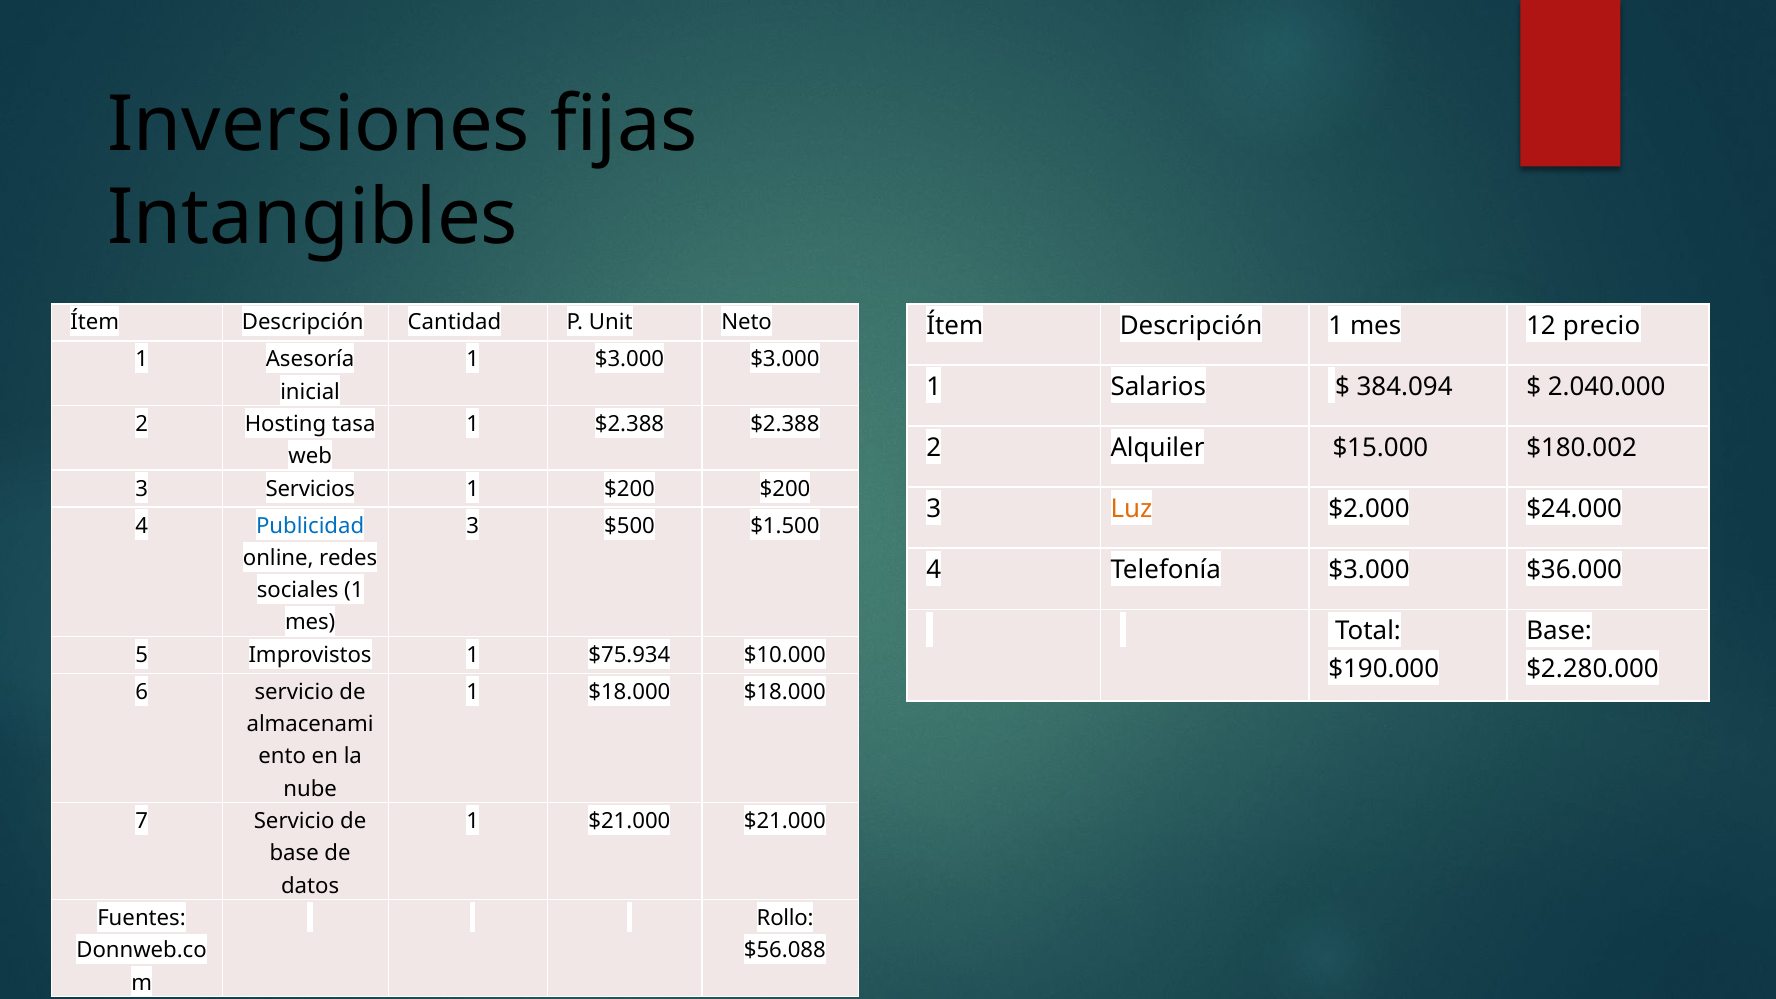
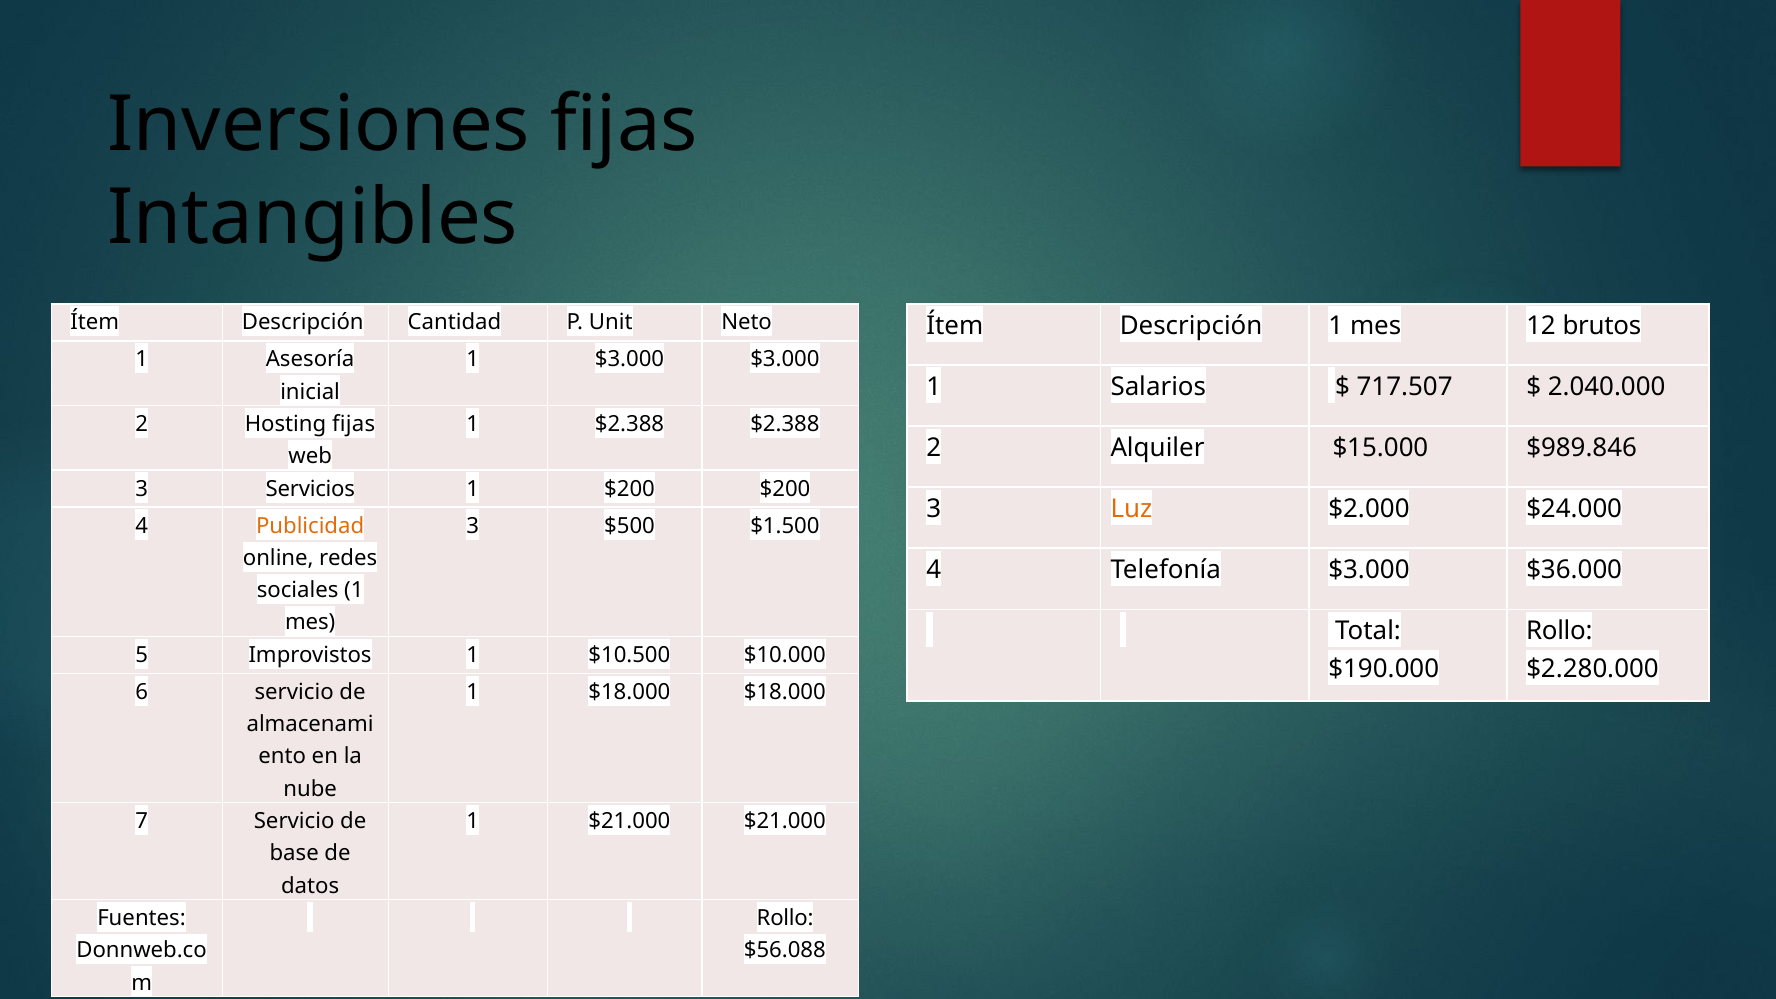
precio: precio -> brutos
384.094: 384.094 -> 717.507
Hosting tasa: tasa -> fijas
$180.002: $180.002 -> $989.846
Publicidad colour: blue -> orange
Base at (1559, 631): Base -> Rollo
$75.934: $75.934 -> $10.500
